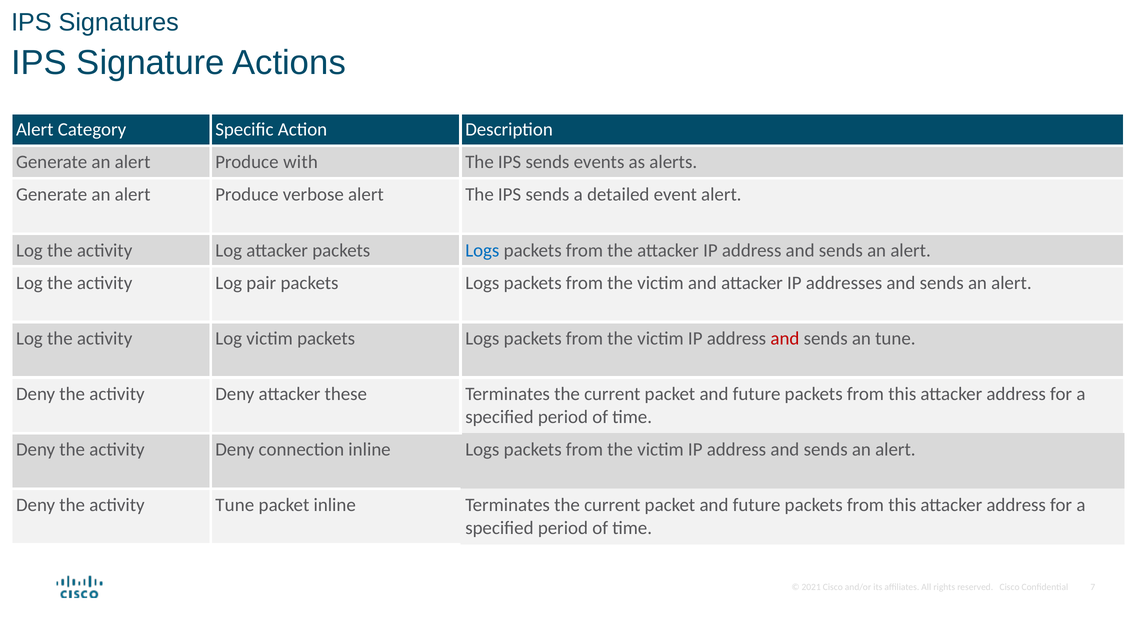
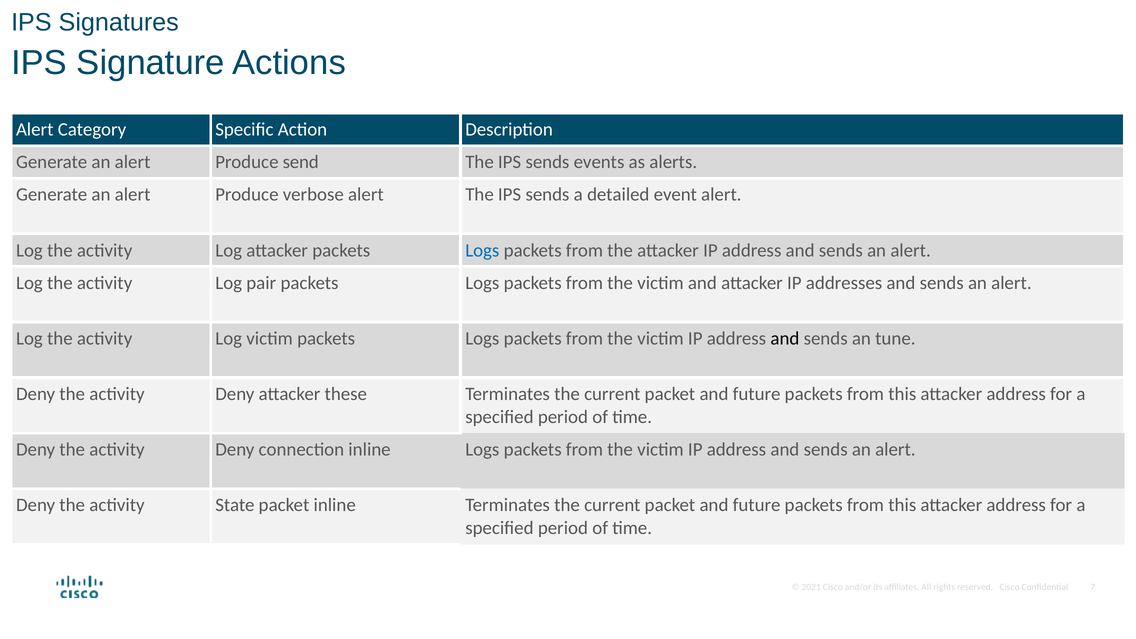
with: with -> send
and at (785, 338) colour: red -> black
activity Tune: Tune -> State
